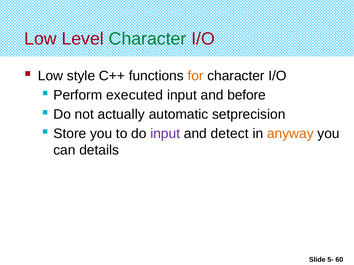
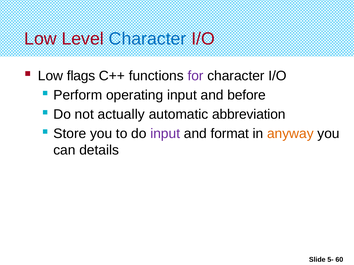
Character at (148, 39) colour: green -> blue
style: style -> flags
for colour: orange -> purple
executed: executed -> operating
setprecision: setprecision -> abbreviation
detect: detect -> format
